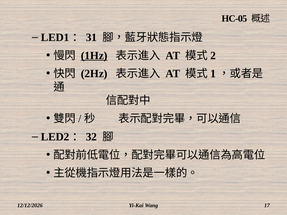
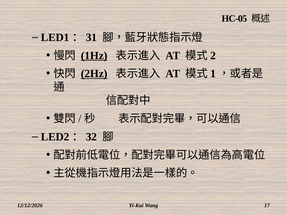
2Hz underline: none -> present
